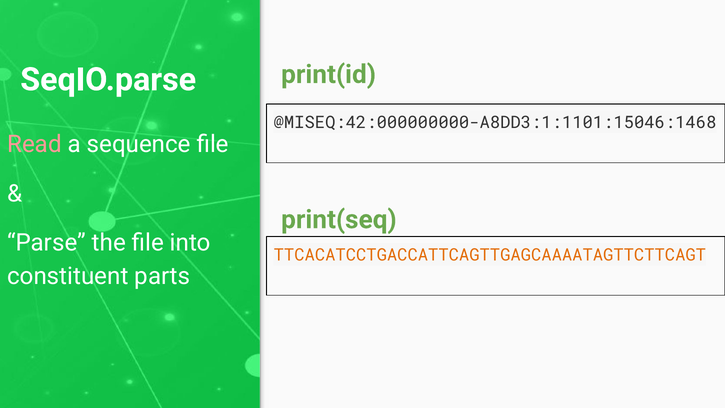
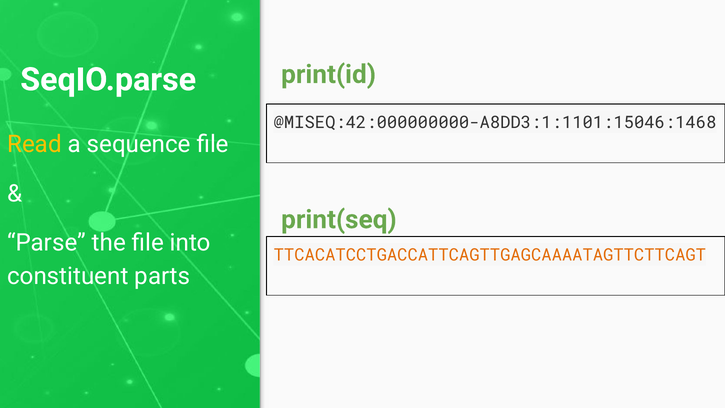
Read colour: pink -> yellow
